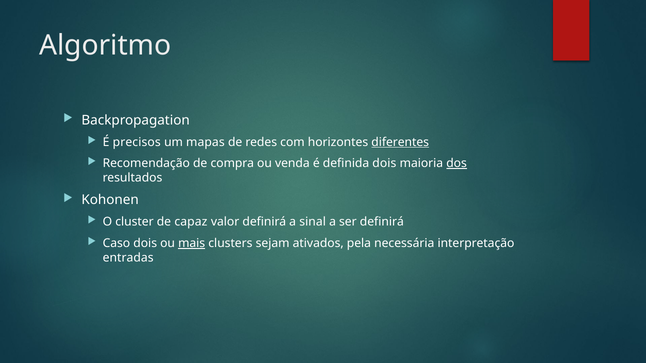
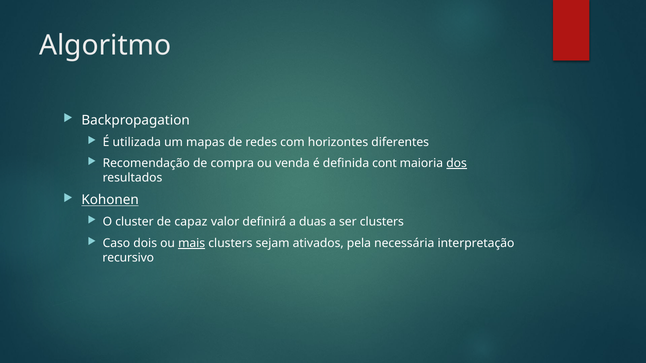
precisos: precisos -> utilizada
diferentes underline: present -> none
definida dois: dois -> cont
Kohonen underline: none -> present
sinal: sinal -> duas
ser definirá: definirá -> clusters
entradas: entradas -> recursivo
